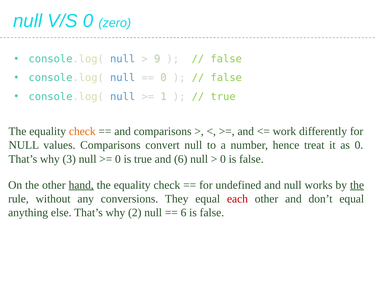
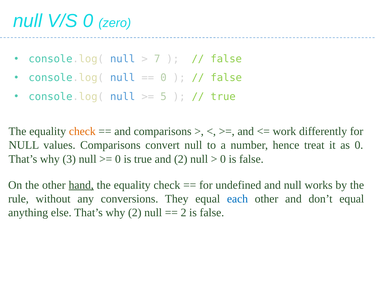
9: 9 -> 7
1: 1 -> 5
and 6: 6 -> 2
the at (357, 185) underline: present -> none
each colour: red -> blue
6 at (184, 212): 6 -> 2
